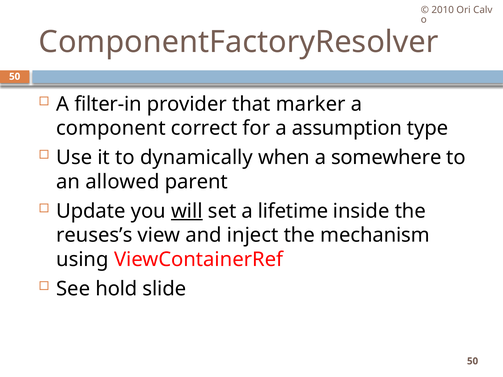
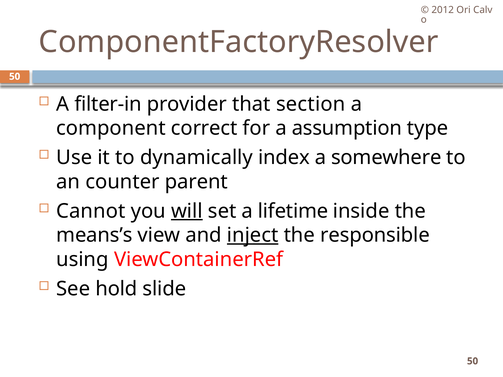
2010: 2010 -> 2012
marker: marker -> section
when: when -> index
allowed: allowed -> counter
Update: Update -> Cannot
reuses’s: reuses’s -> means’s
inject underline: none -> present
mechanism: mechanism -> responsible
